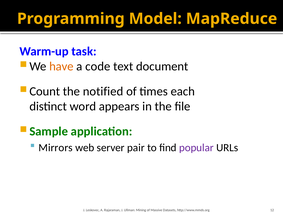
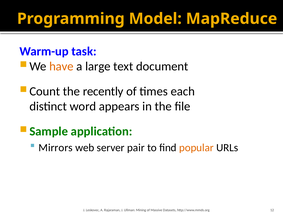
code: code -> large
notified: notified -> recently
popular colour: purple -> orange
